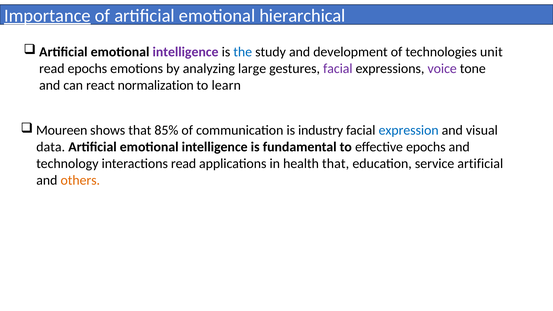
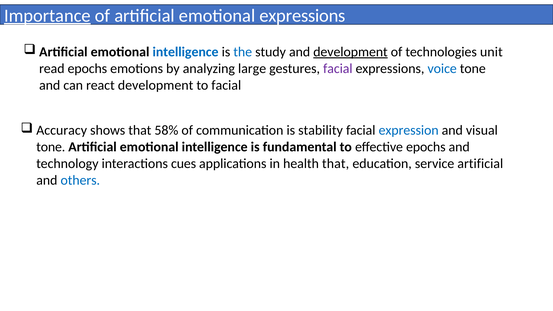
emotional hierarchical: hierarchical -> expressions
intelligence at (186, 52) colour: purple -> blue
development at (350, 52) underline: none -> present
voice colour: purple -> blue
react normalization: normalization -> development
to learn: learn -> facial
Moureen: Moureen -> Accuracy
85%: 85% -> 58%
industry: industry -> stability
data at (51, 147): data -> tone
interactions read: read -> cues
others colour: orange -> blue
